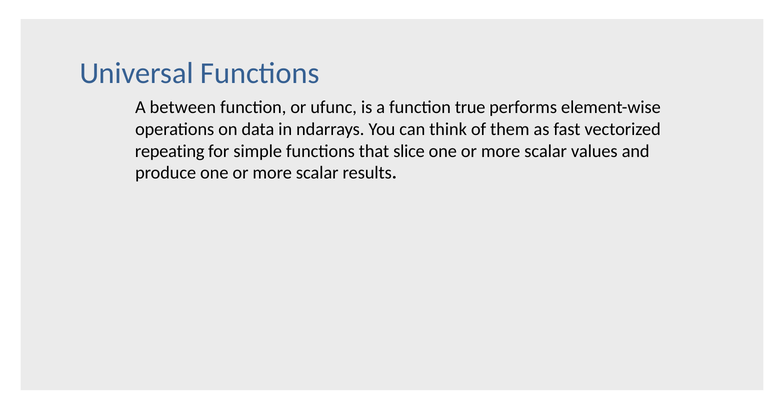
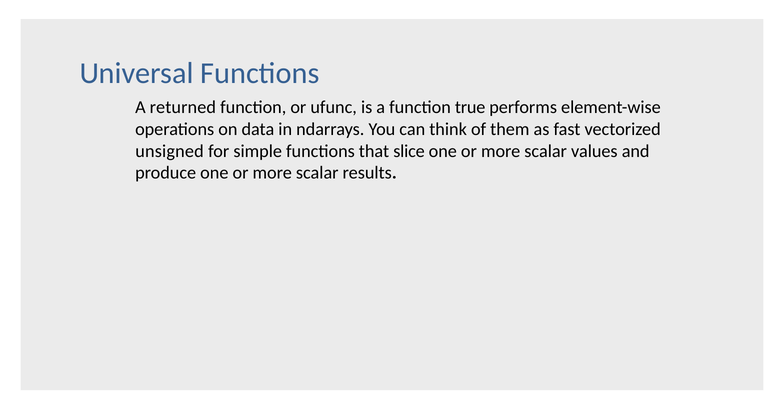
between: between -> returned
repeating: repeating -> unsigned
